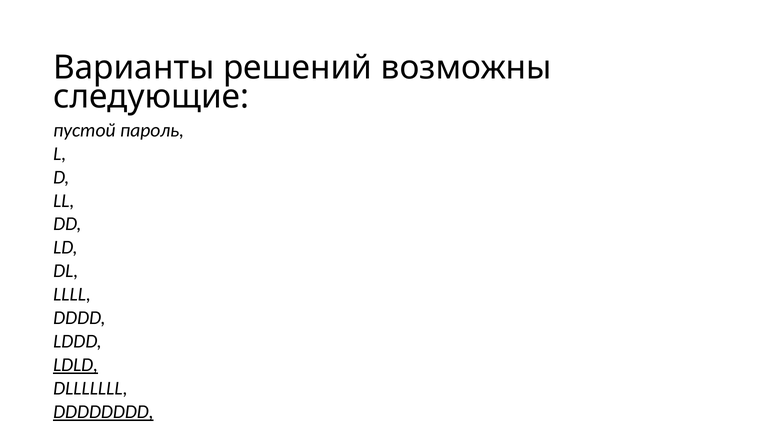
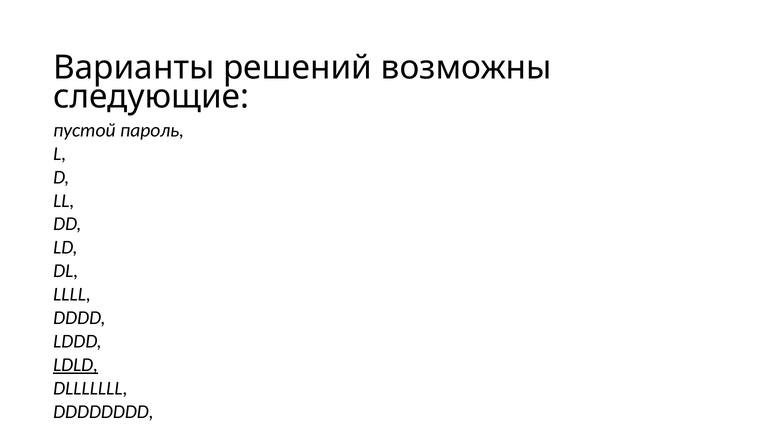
DDDDDDDD underline: present -> none
